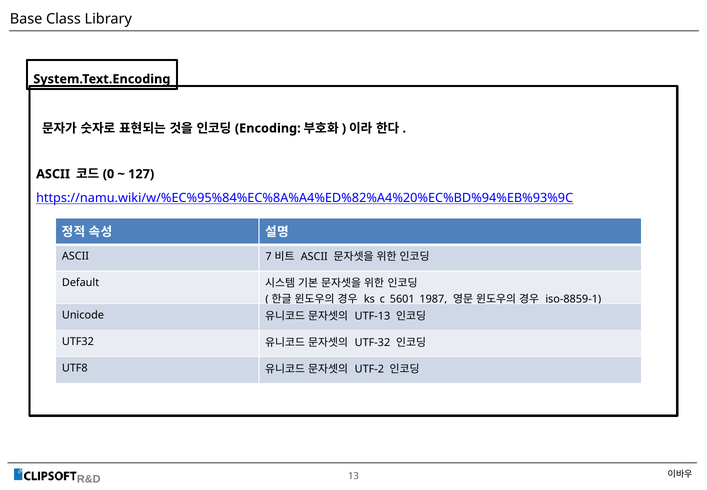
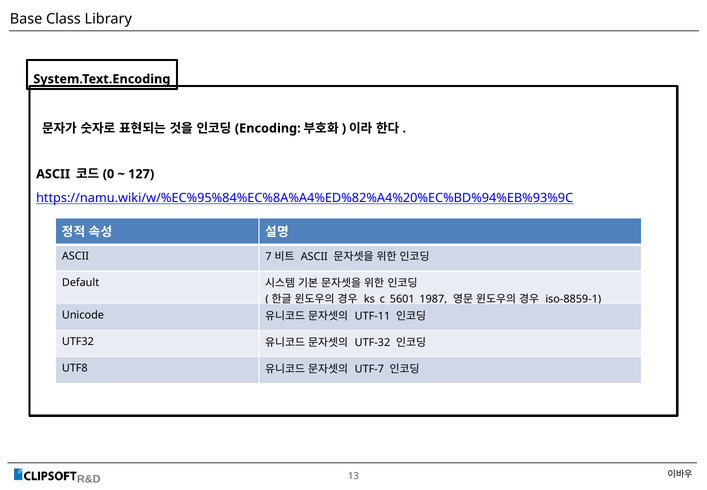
UTF-13: UTF-13 -> UTF-11
UTF-2: UTF-2 -> UTF-7
